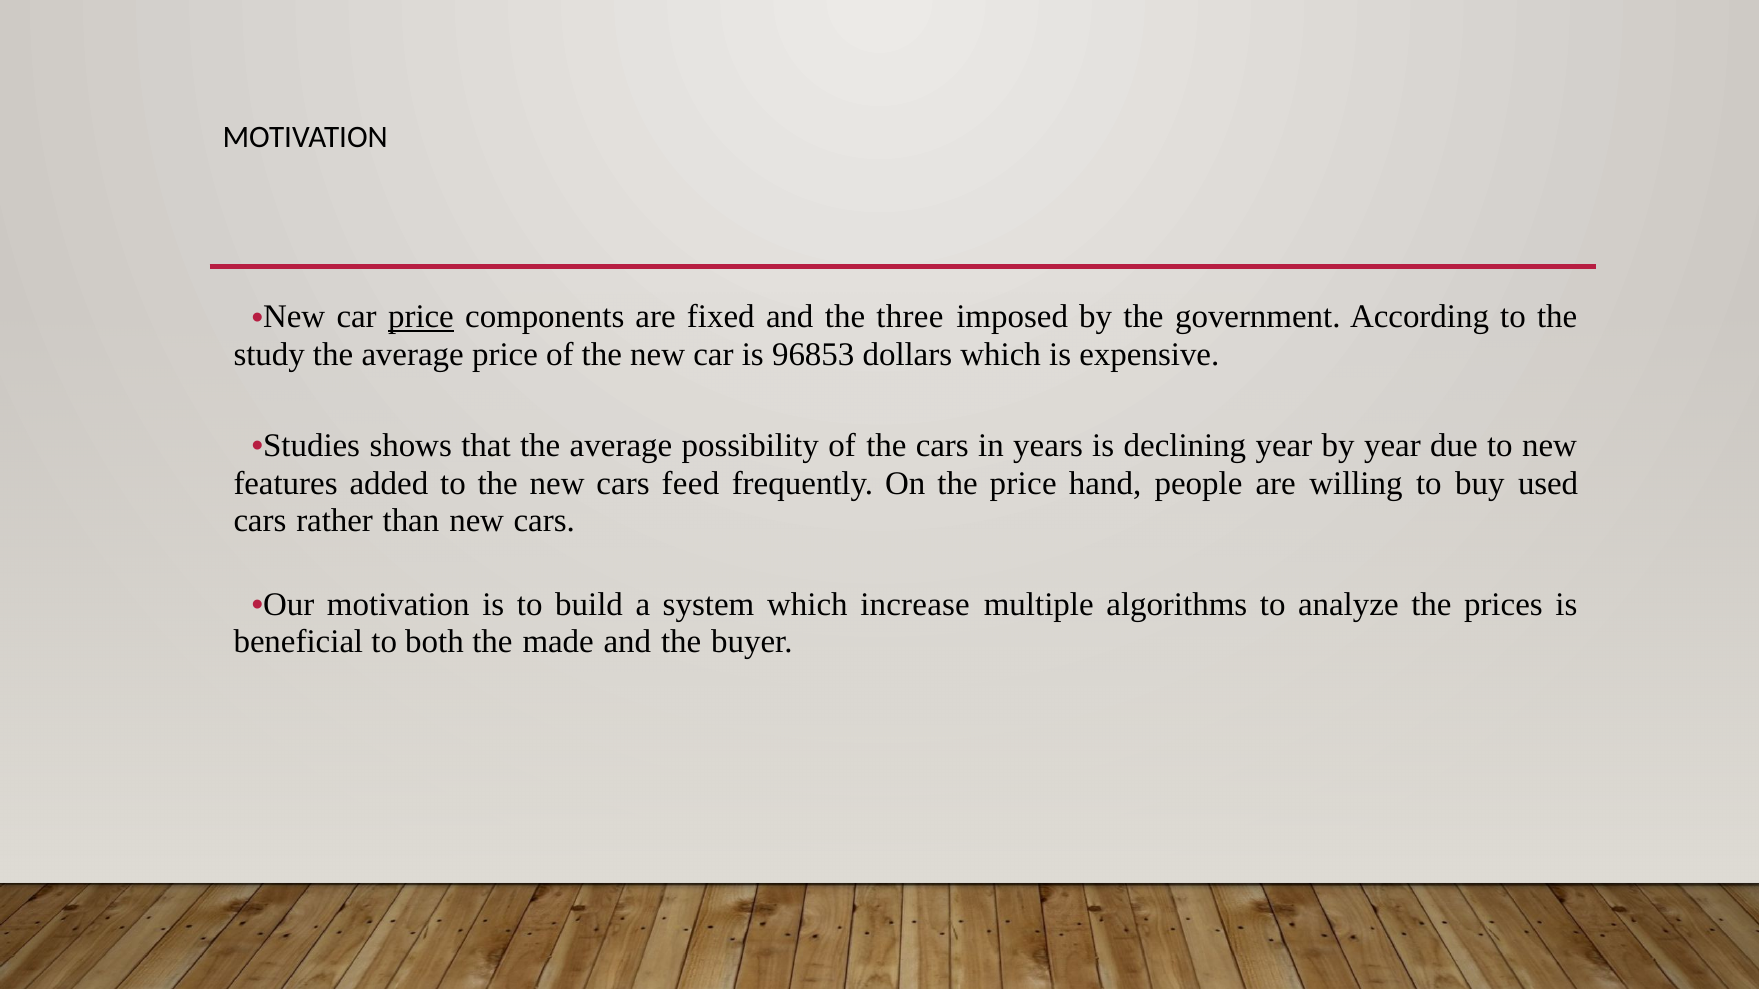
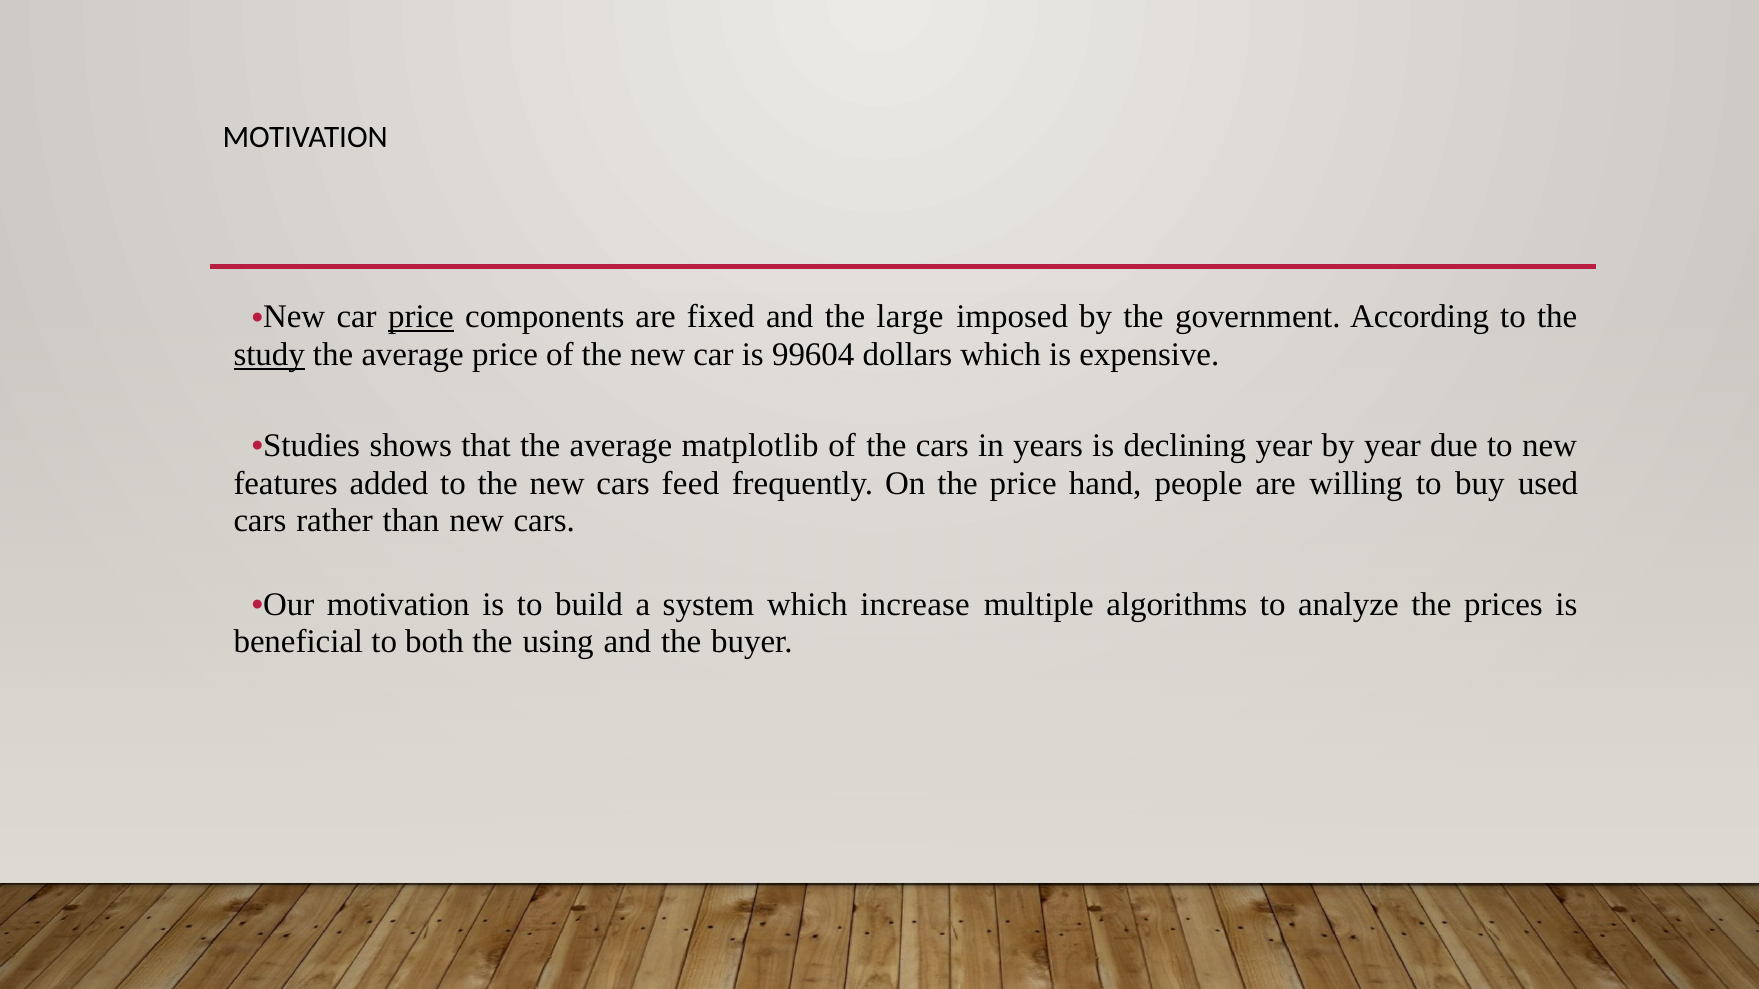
three: three -> large
study underline: none -> present
96853: 96853 -> 99604
possibility: possibility -> matplotlib
made: made -> using
